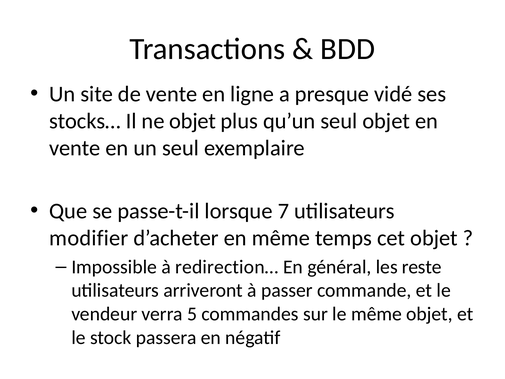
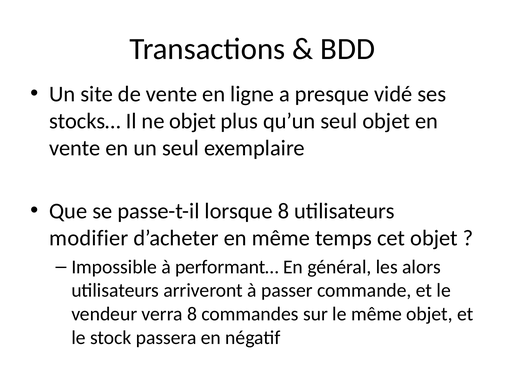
lorsque 7: 7 -> 8
redirection…: redirection… -> performant…
reste: reste -> alors
verra 5: 5 -> 8
